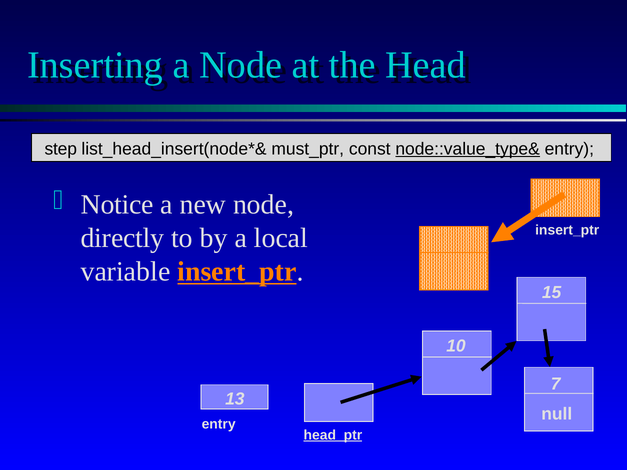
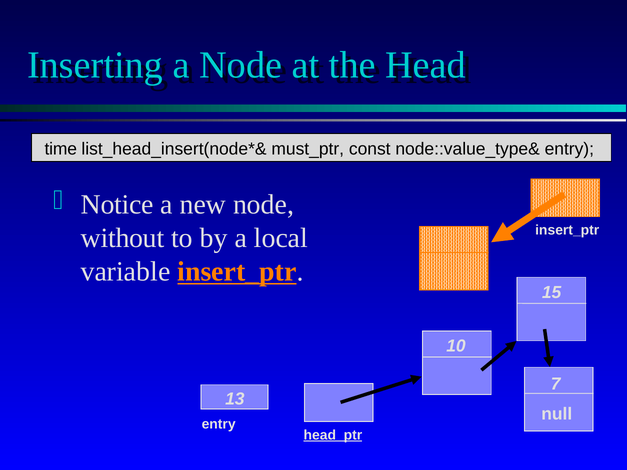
step: step -> time
node::value_type& underline: present -> none
directly: directly -> without
